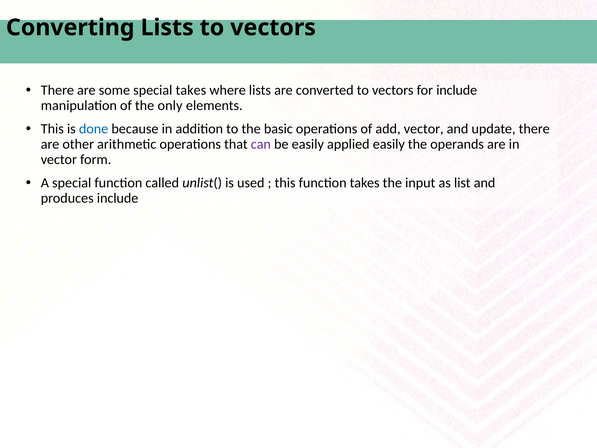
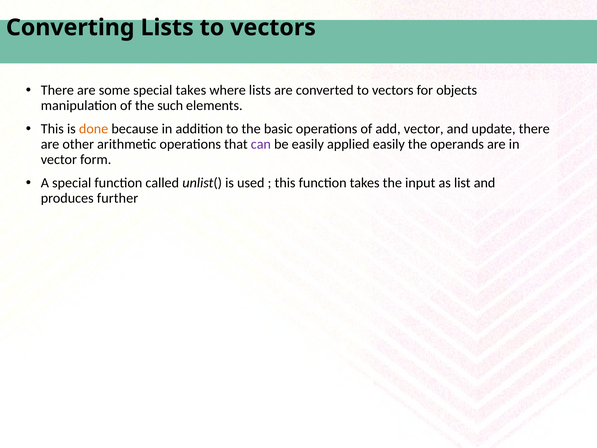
for include: include -> objects
only: only -> such
done colour: blue -> orange
produces include: include -> further
